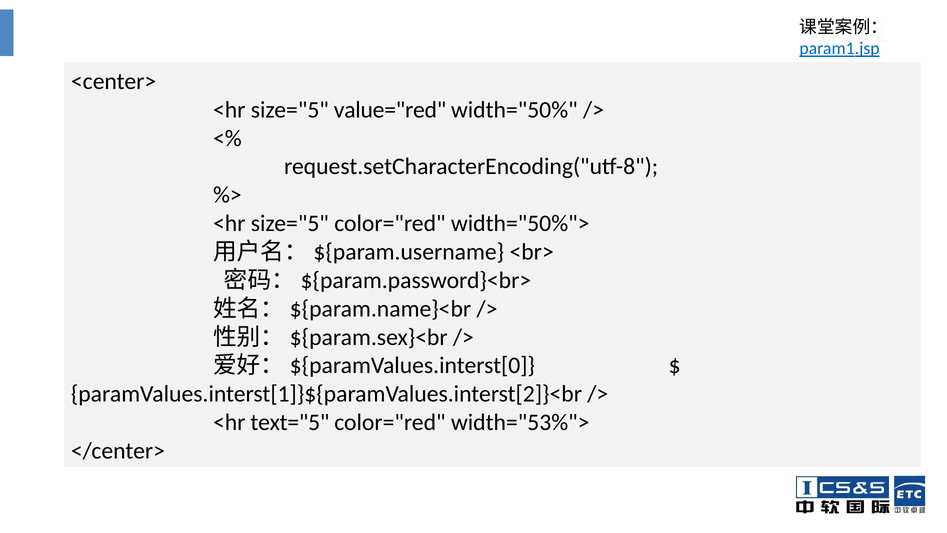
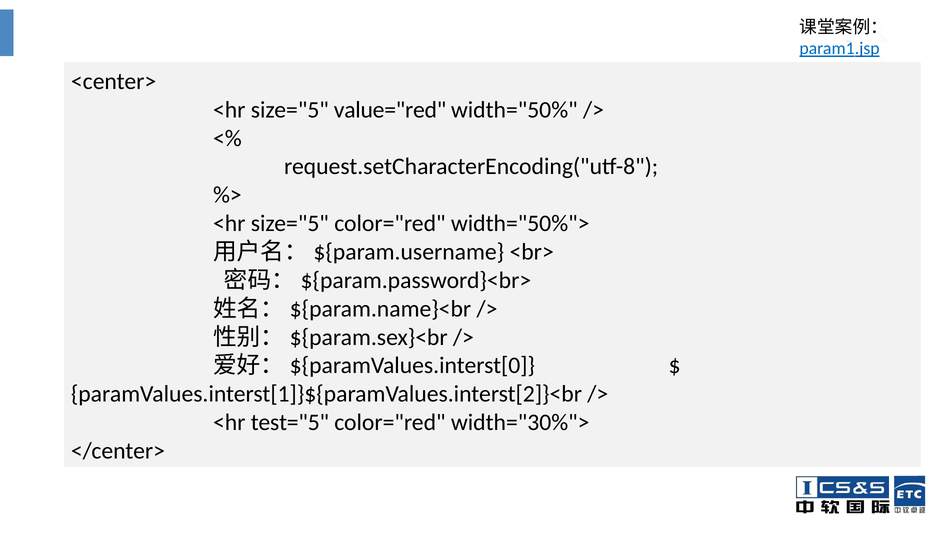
text="5: text="5 -> test="5
width="53%">: width="53%"> -> width="30%">
